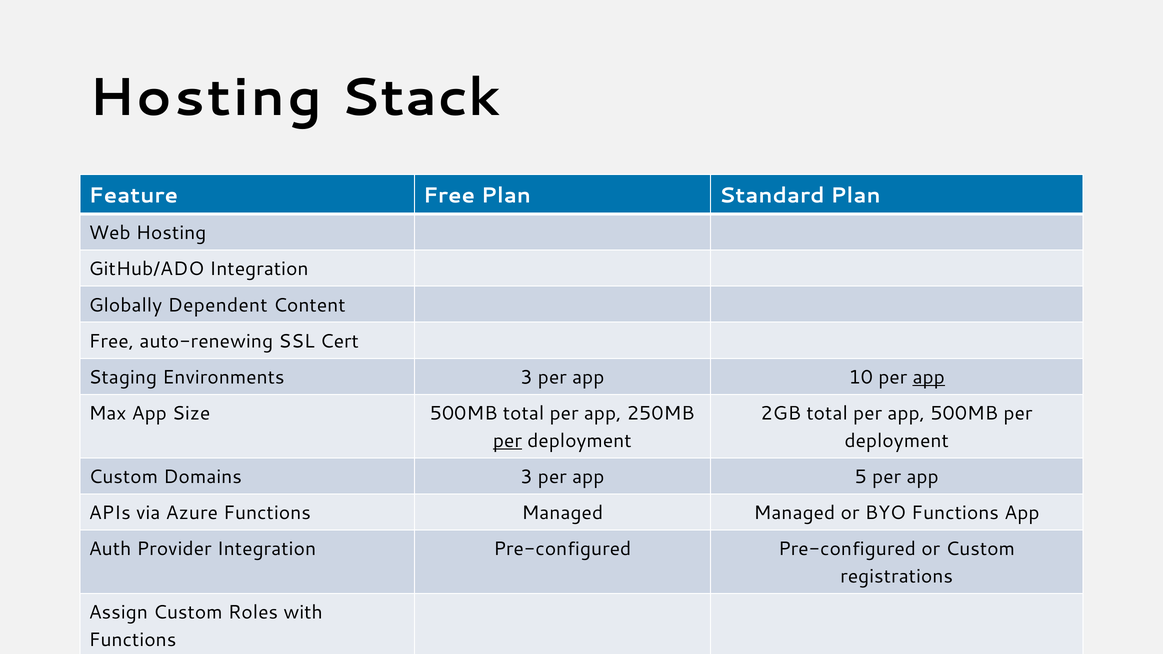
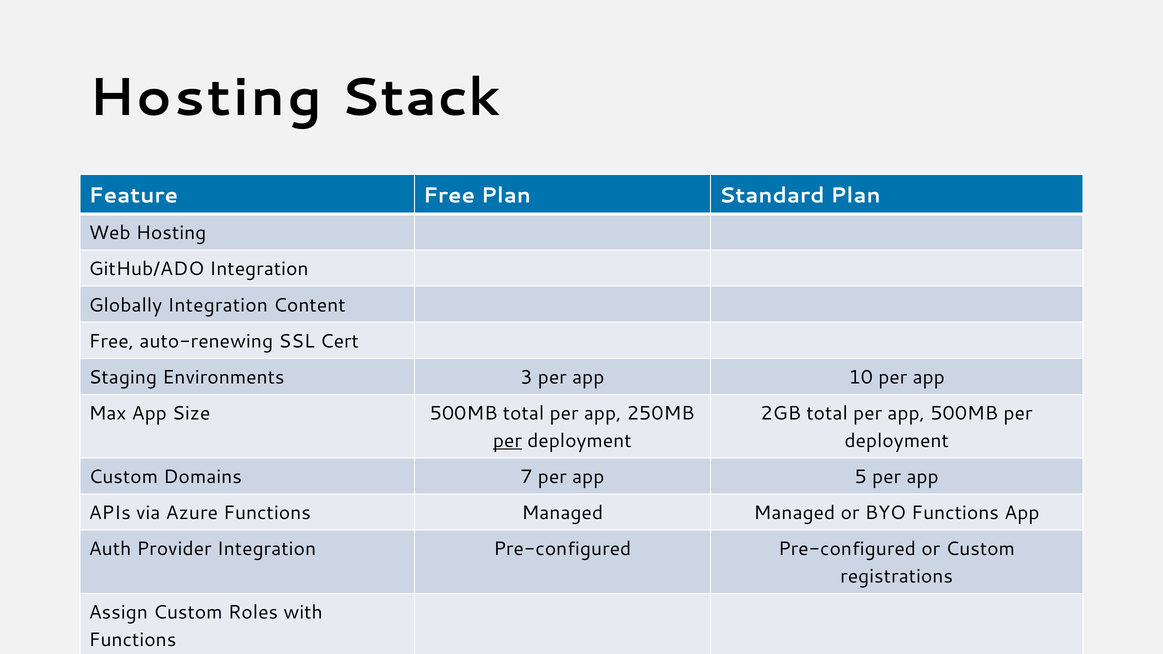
Globally Dependent: Dependent -> Integration
app at (929, 377) underline: present -> none
Domains 3: 3 -> 7
